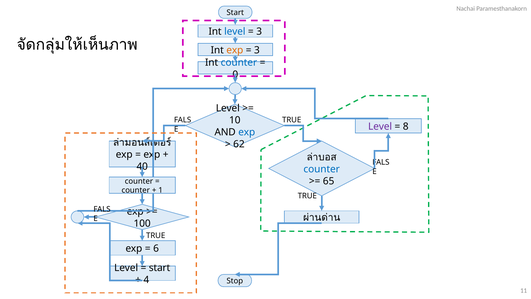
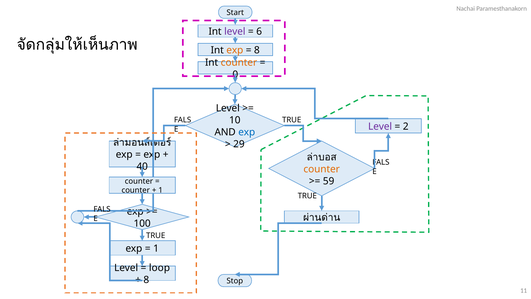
level at (235, 32) colour: blue -> purple
3 at (259, 32): 3 -> 6
3 at (257, 50): 3 -> 8
counter at (239, 63) colour: blue -> orange
8: 8 -> 2
62: 62 -> 29
counter at (322, 169) colour: blue -> orange
65: 65 -> 59
6 at (156, 248): 6 -> 1
start at (160, 268): start -> loop
4 at (146, 280): 4 -> 8
